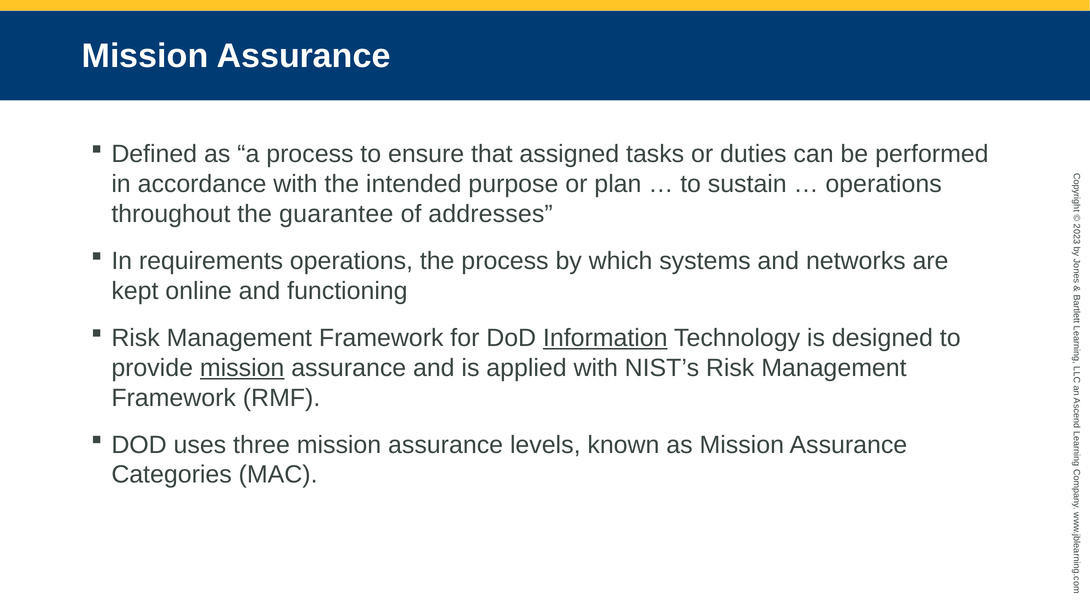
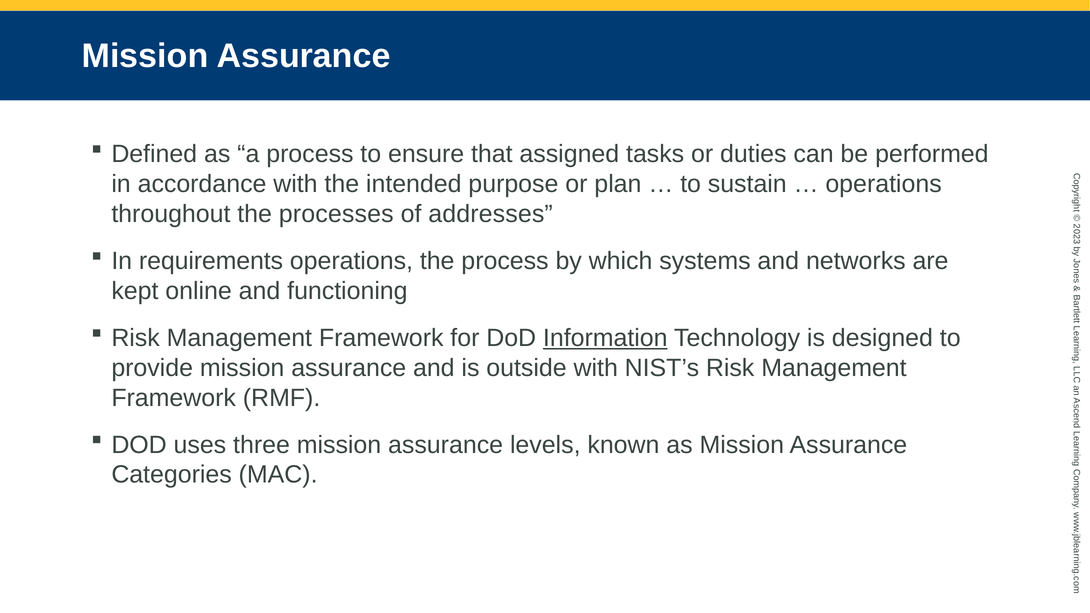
guarantee: guarantee -> processes
mission at (242, 368) underline: present -> none
applied: applied -> outside
